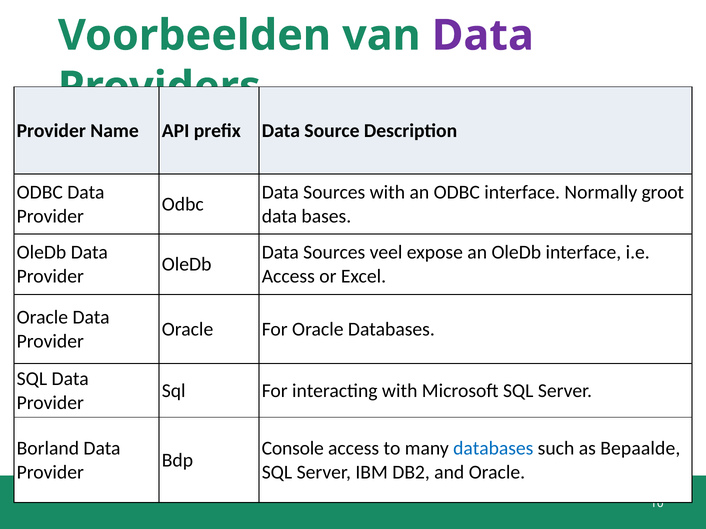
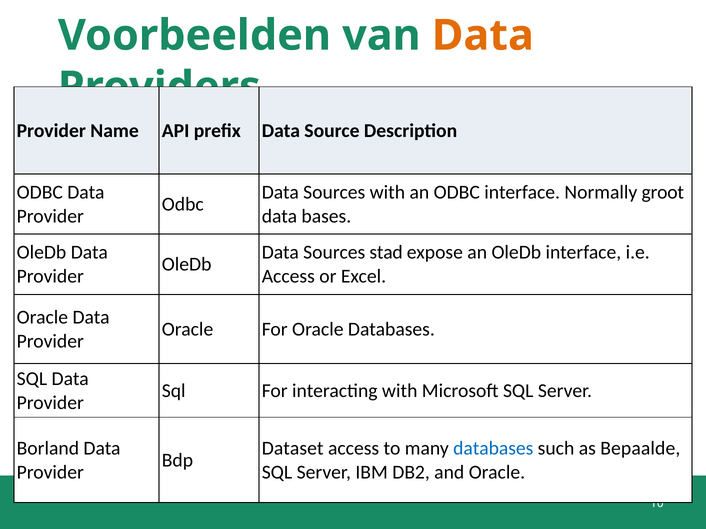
Data at (483, 36) colour: purple -> orange
veel: veel -> stad
Console: Console -> Dataset
